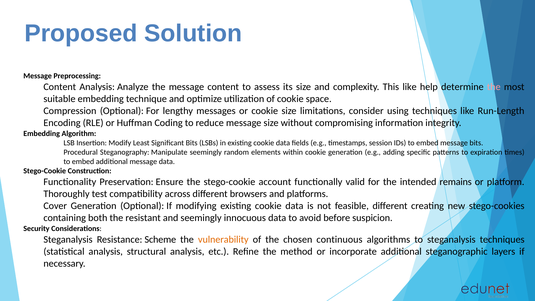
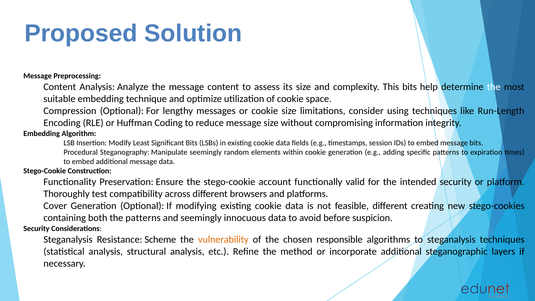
This like: like -> bits
the at (494, 87) colour: pink -> white
intended remains: remains -> security
the resistant: resistant -> patterns
continuous: continuous -> responsible
